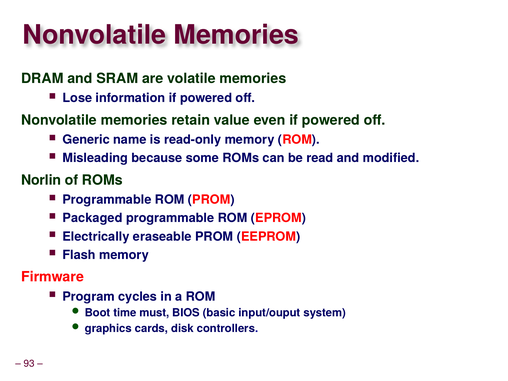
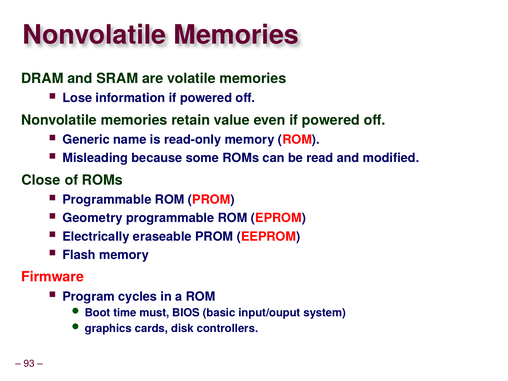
Norlin: Norlin -> Close
Packaged: Packaged -> Geometry
